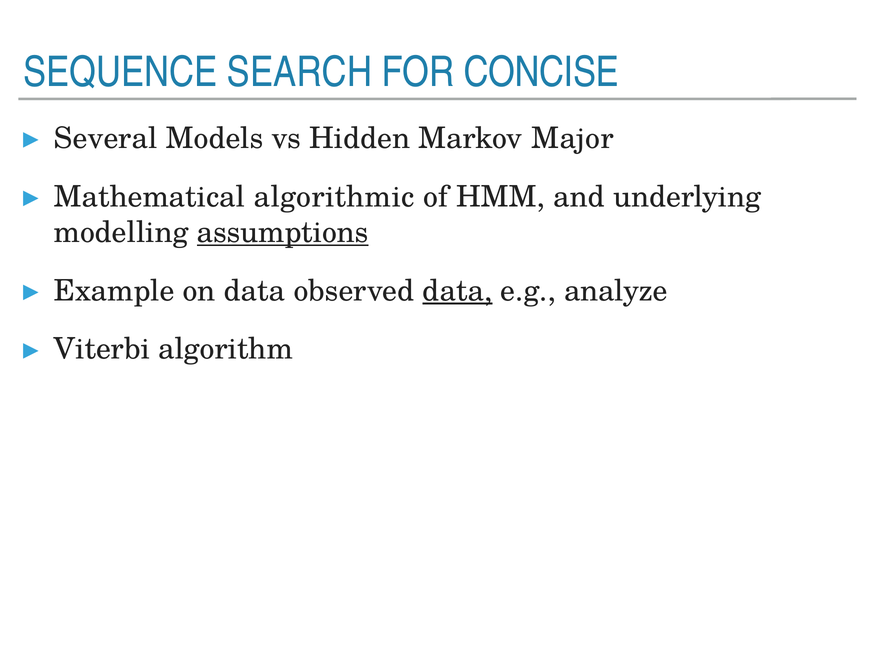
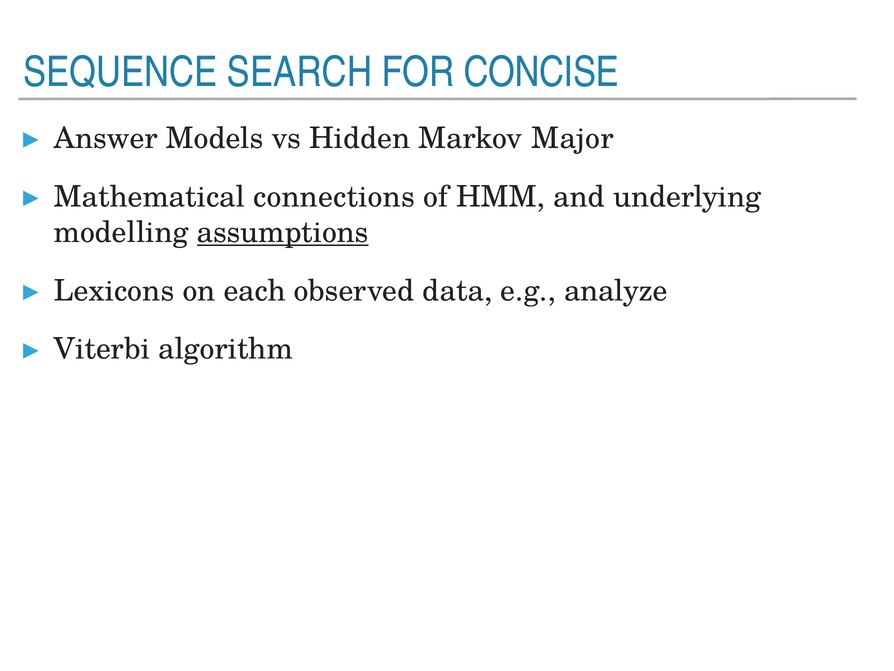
Several: Several -> Answer
algorithmic: algorithmic -> connections
Example: Example -> Lexicons
on data: data -> each
data at (457, 291) underline: present -> none
